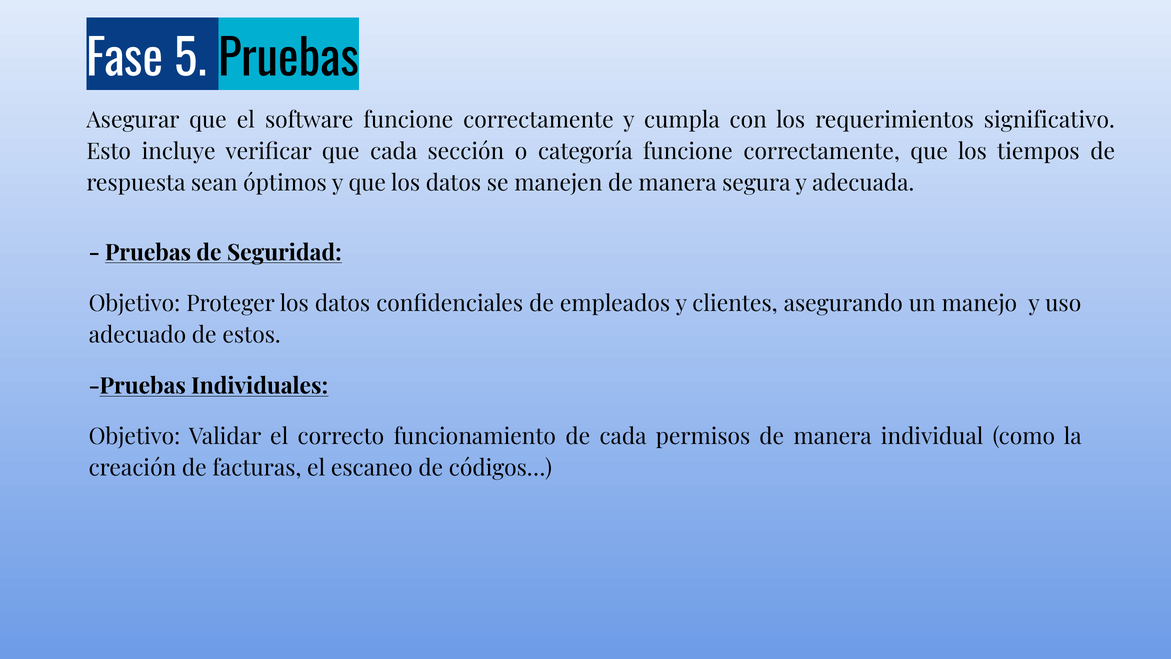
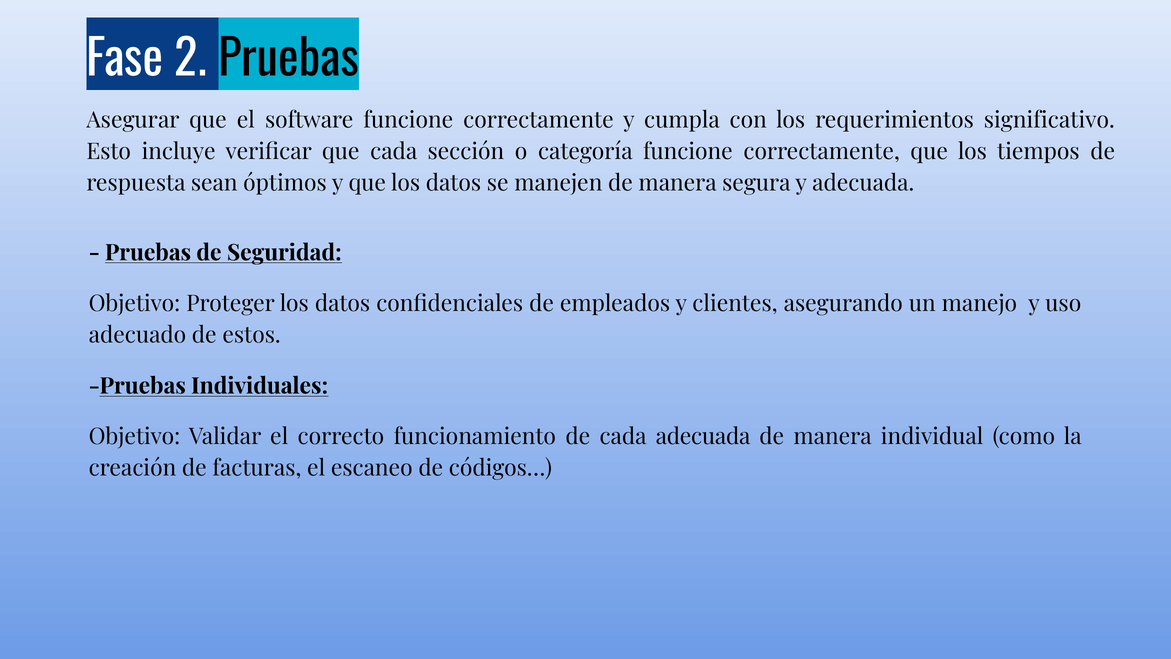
5: 5 -> 2
cada permisos: permisos -> adecuada
